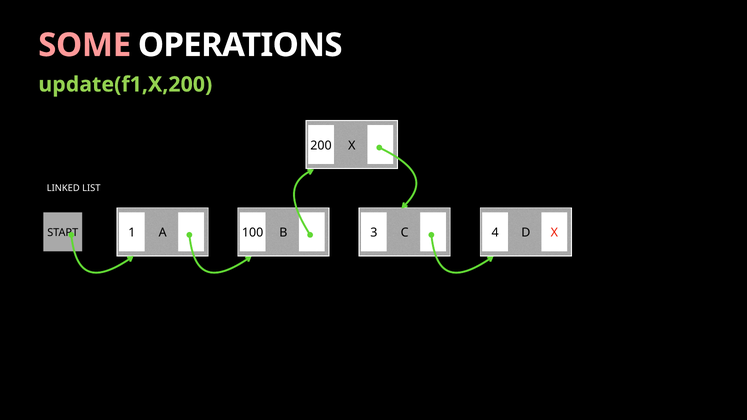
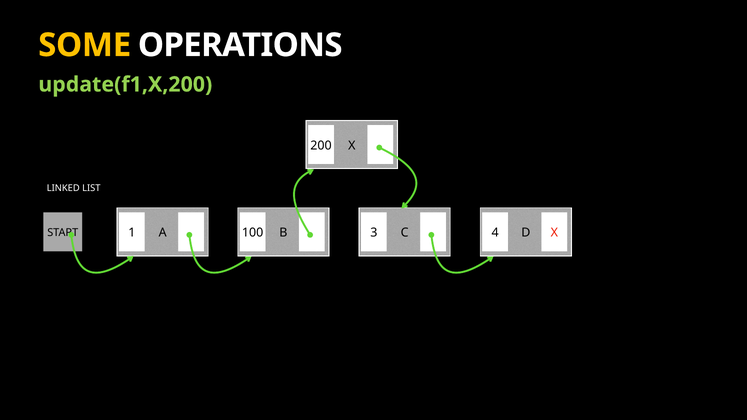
SOME colour: pink -> yellow
